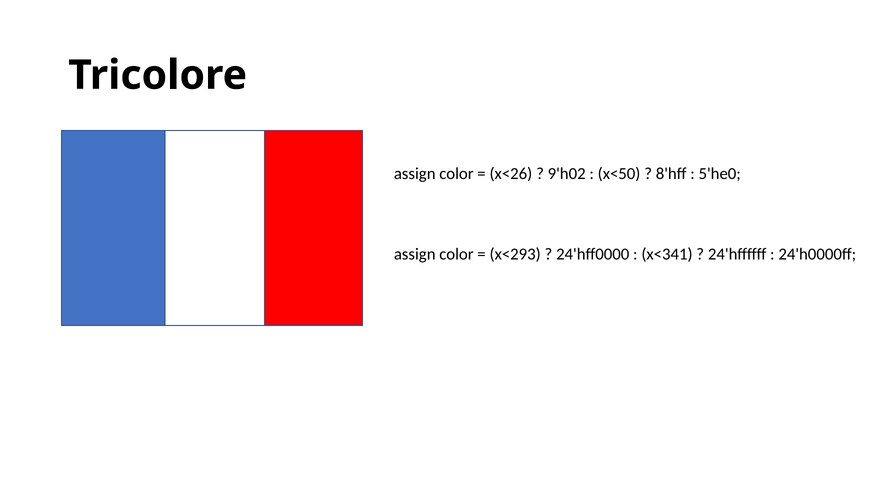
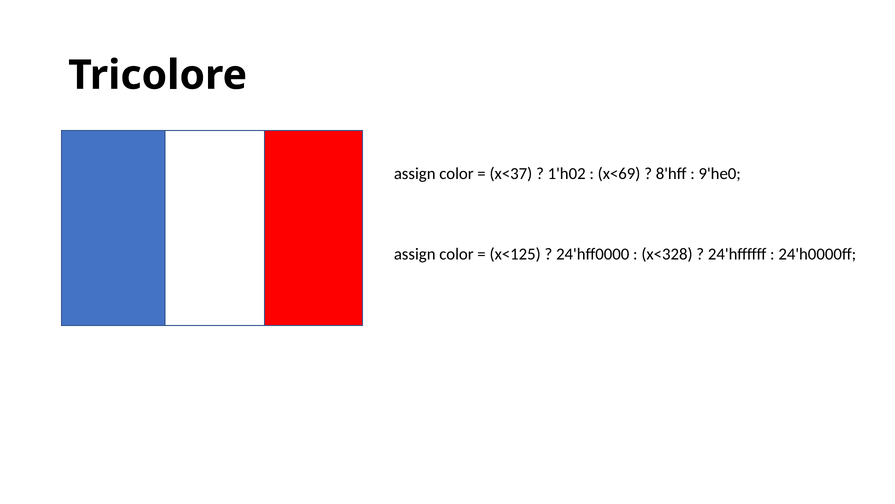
x<26: x<26 -> x<37
9'h02: 9'h02 -> 1'h02
x<50: x<50 -> x<69
5'he0: 5'he0 -> 9'he0
x<293: x<293 -> x<125
x<341: x<341 -> x<328
